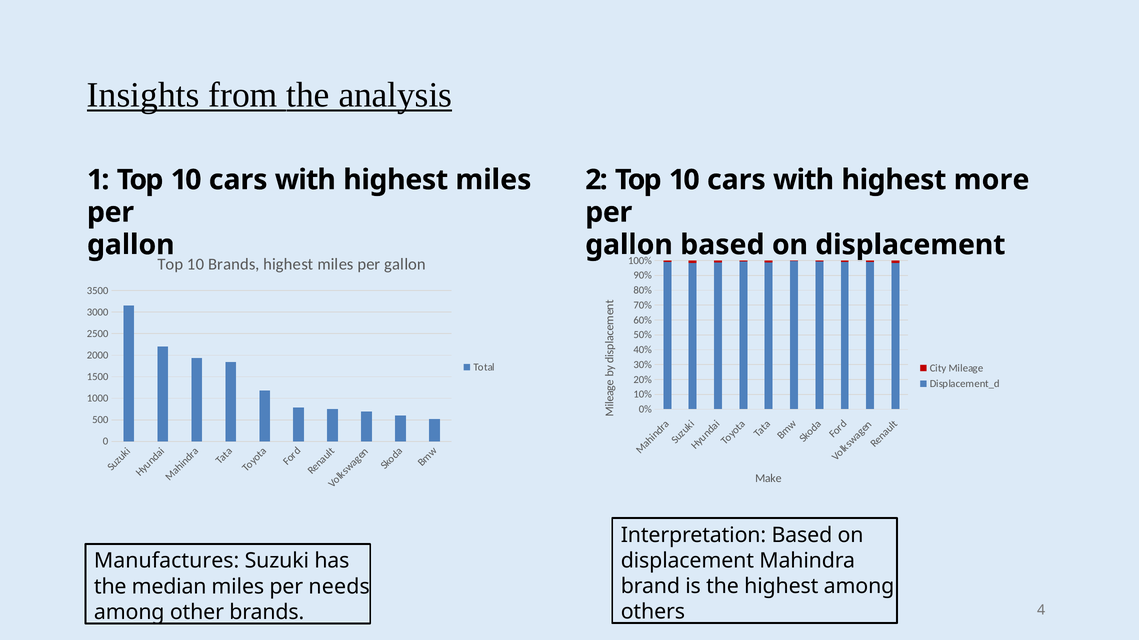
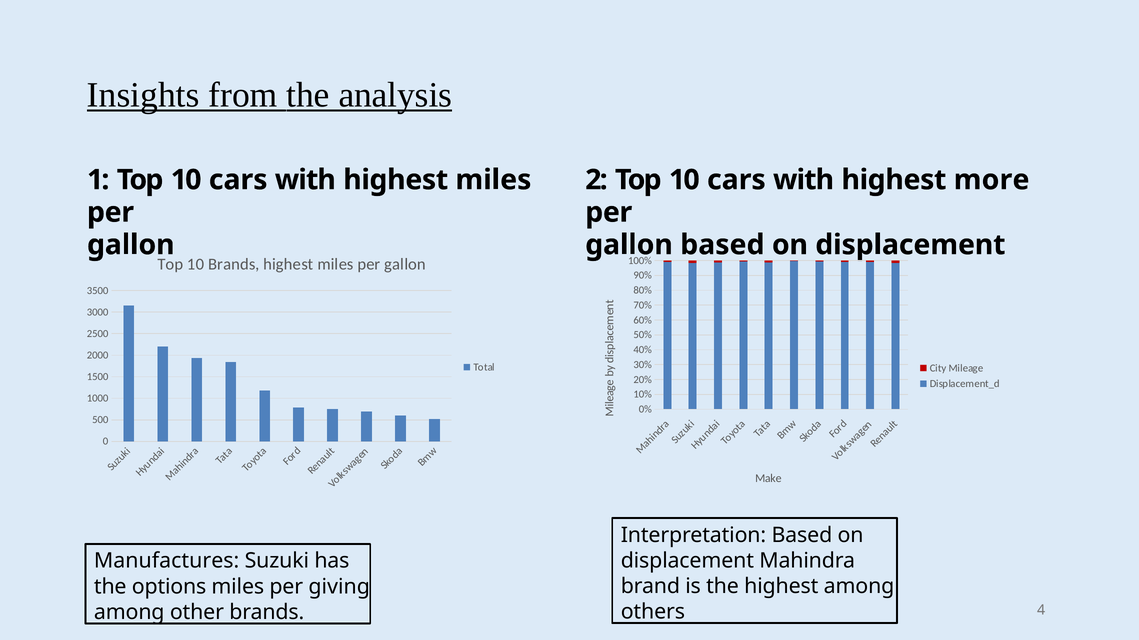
median: median -> options
needs: needs -> giving
